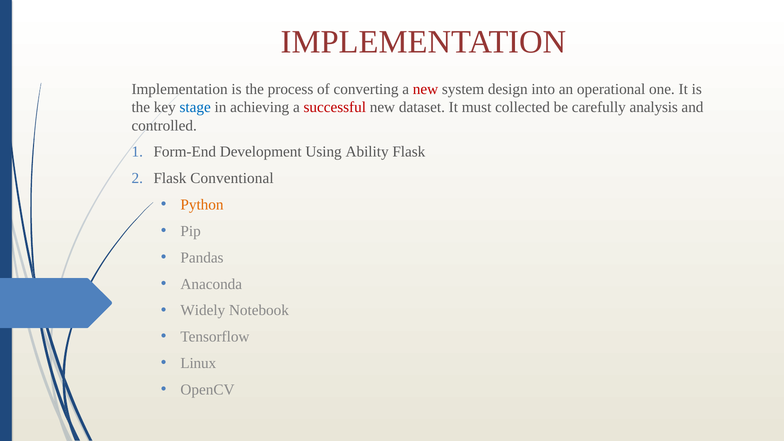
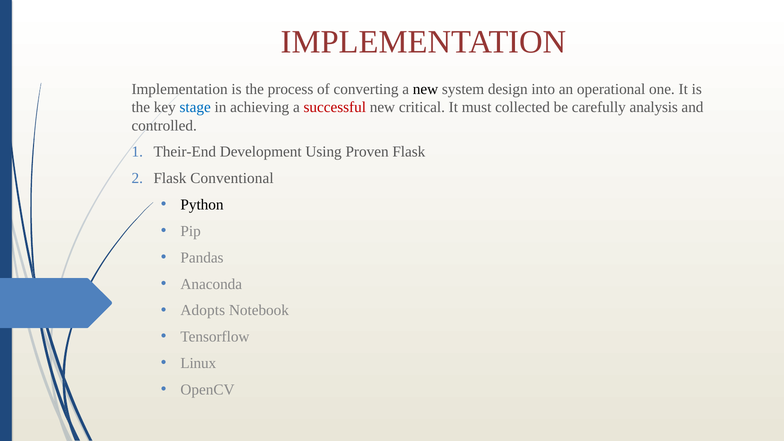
new at (425, 89) colour: red -> black
dataset: dataset -> critical
Form-End: Form-End -> Their-End
Ability: Ability -> Proven
Python colour: orange -> black
Widely: Widely -> Adopts
